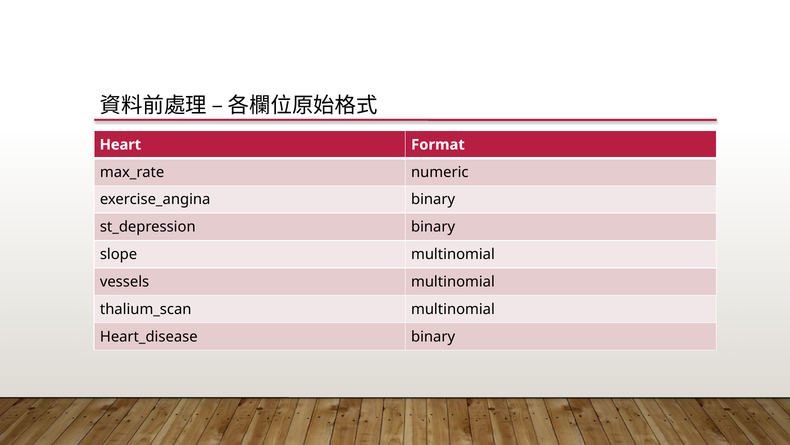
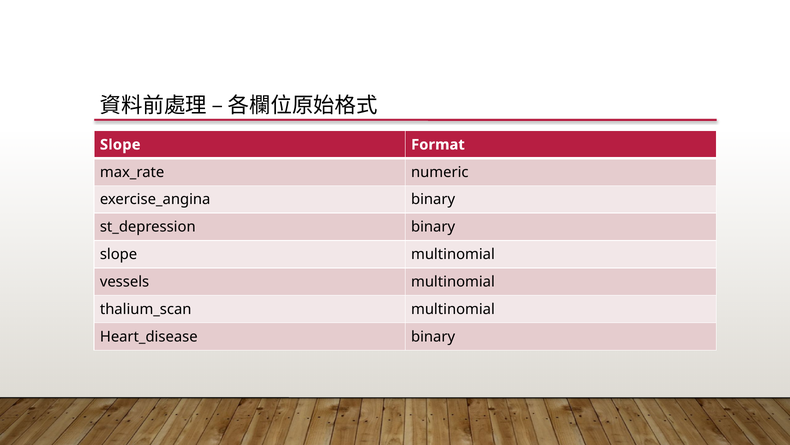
Heart at (120, 144): Heart -> Slope
